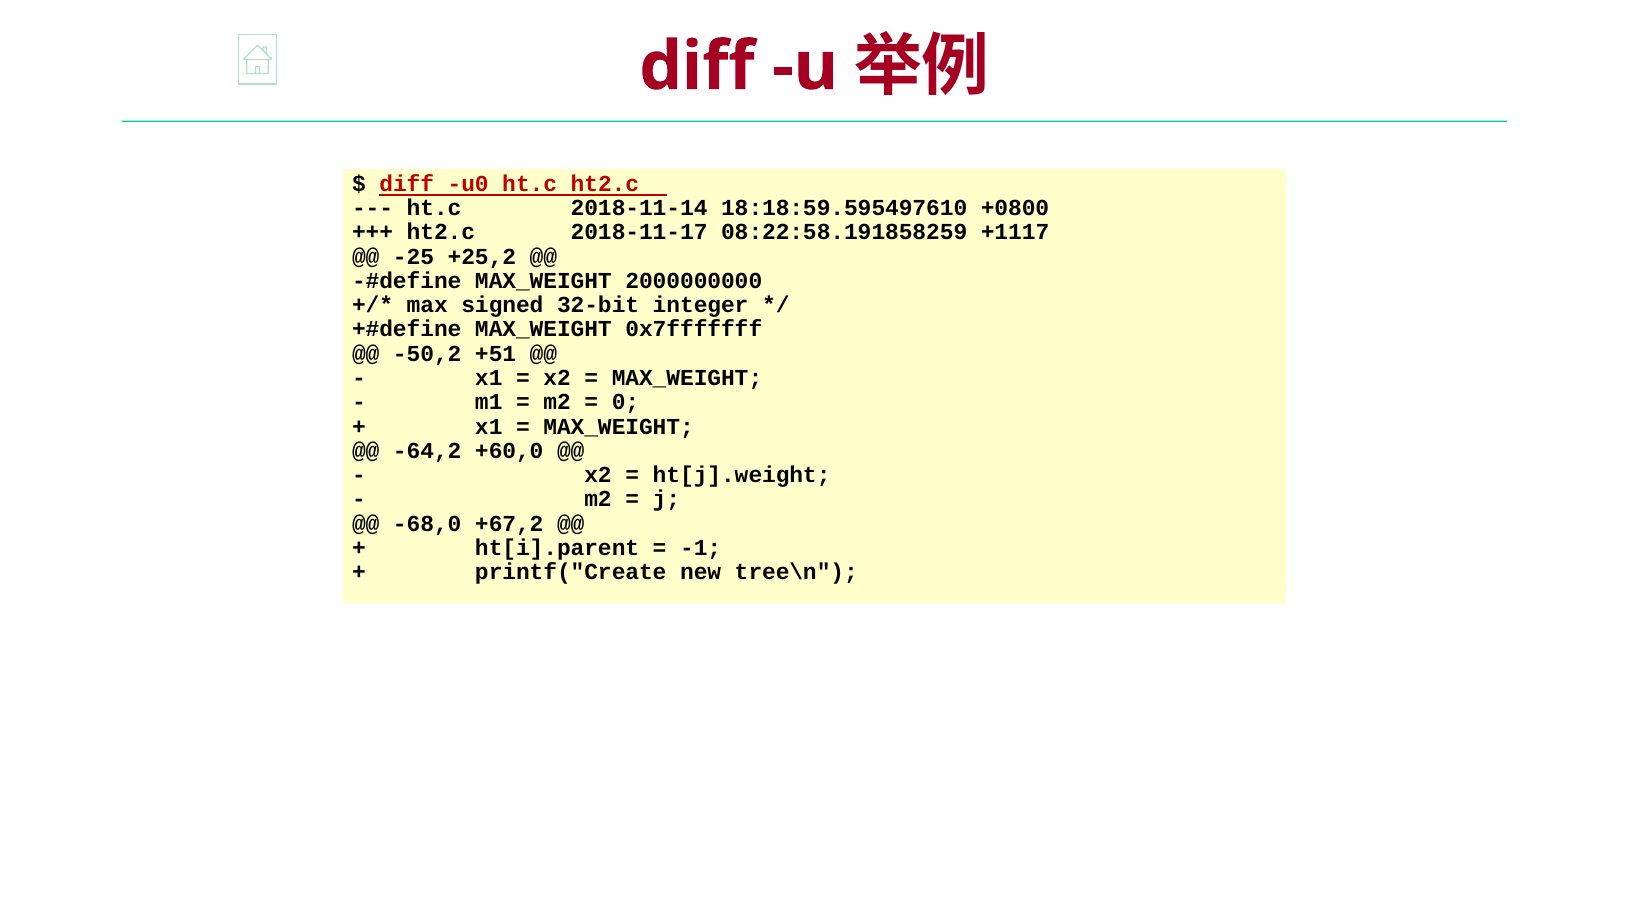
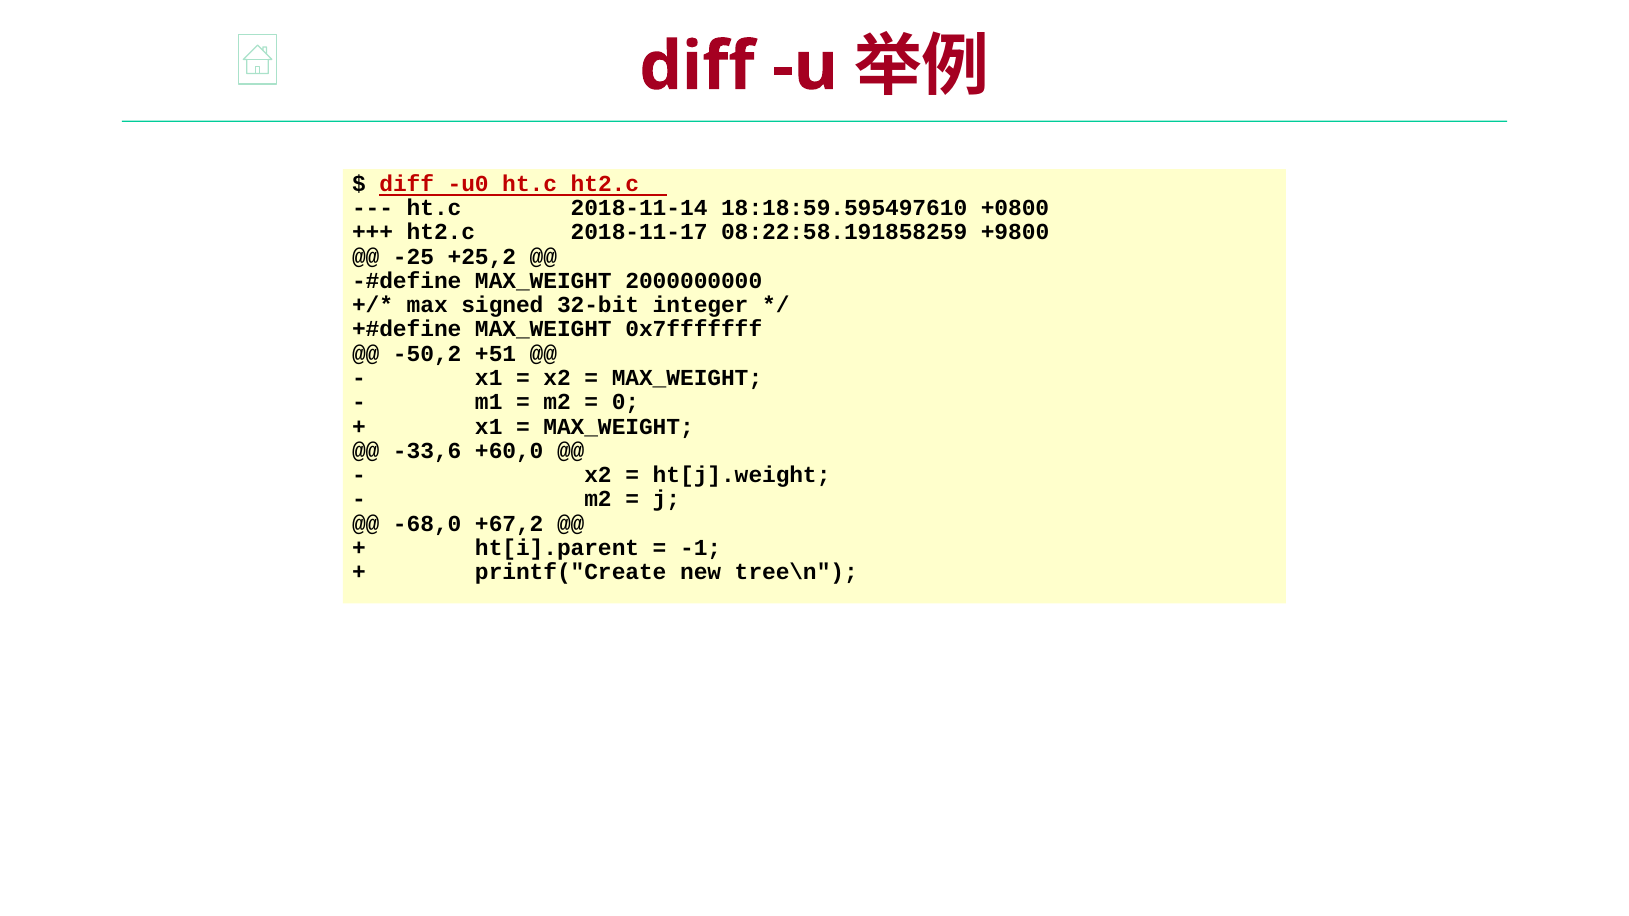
+1117: +1117 -> +9800
-64,2: -64,2 -> -33,6
